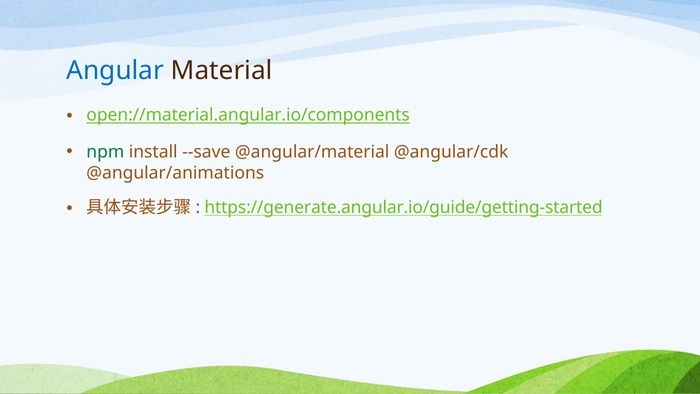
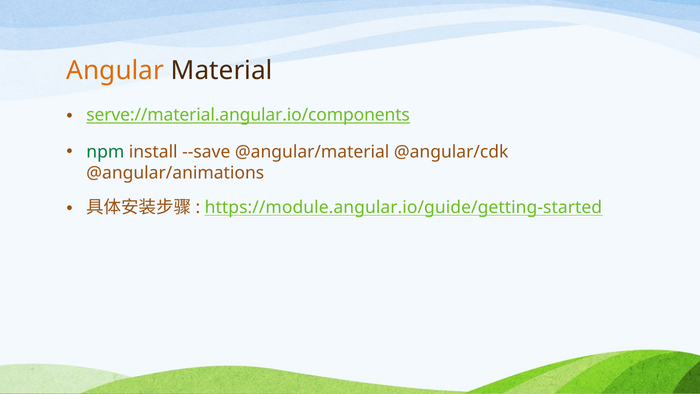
Angular colour: blue -> orange
open://material.angular.io/components: open://material.angular.io/components -> serve://material.angular.io/components
https://generate.angular.io/guide/getting-started: https://generate.angular.io/guide/getting-started -> https://module.angular.io/guide/getting-started
